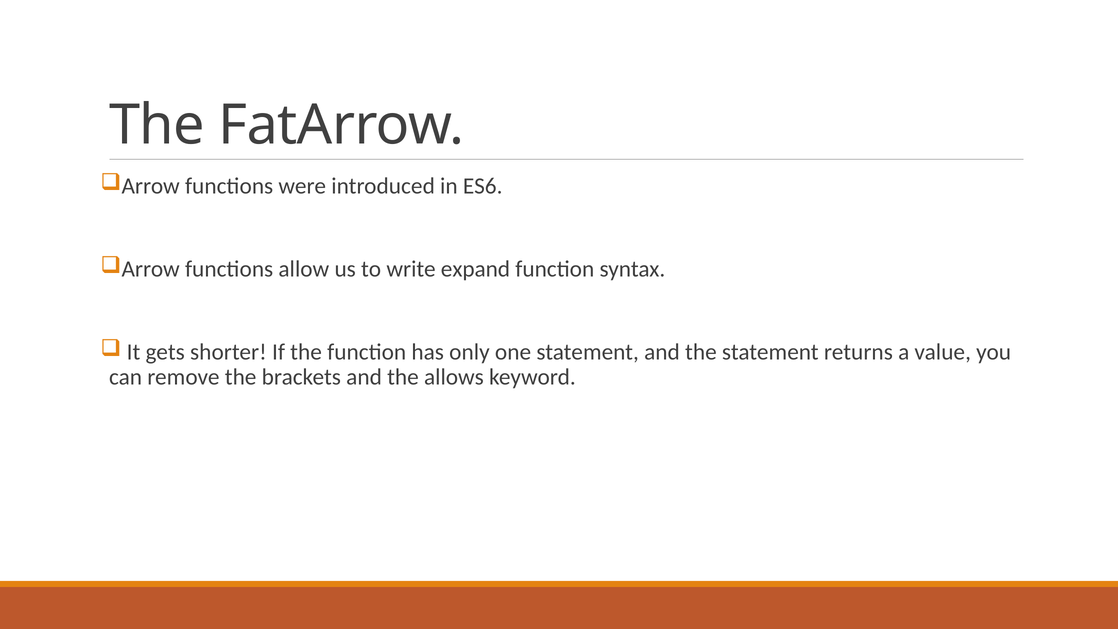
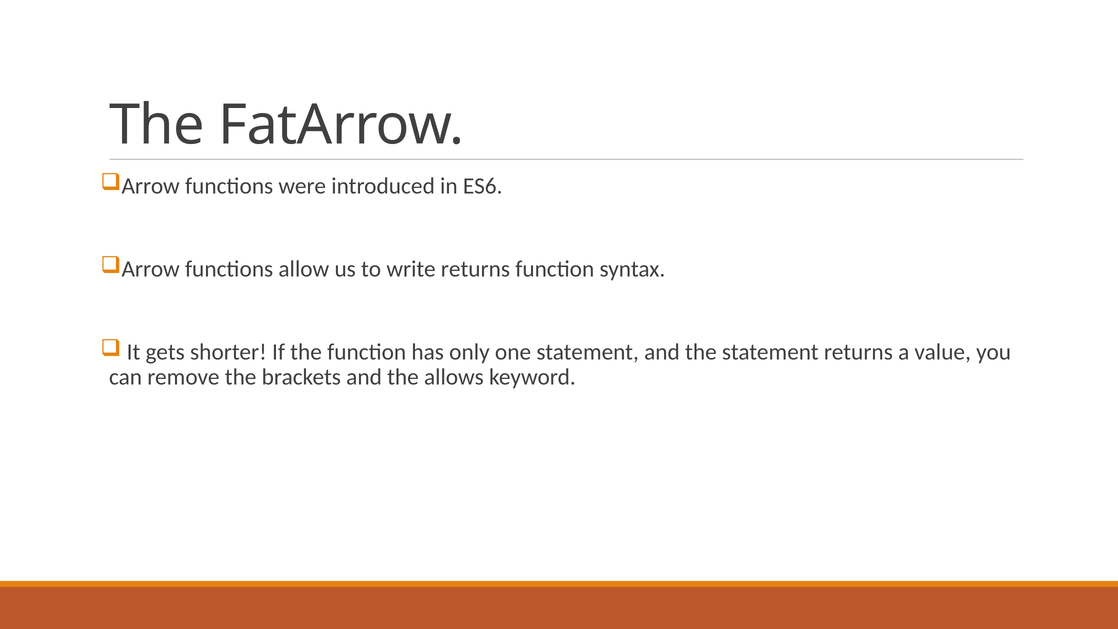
write expand: expand -> returns
